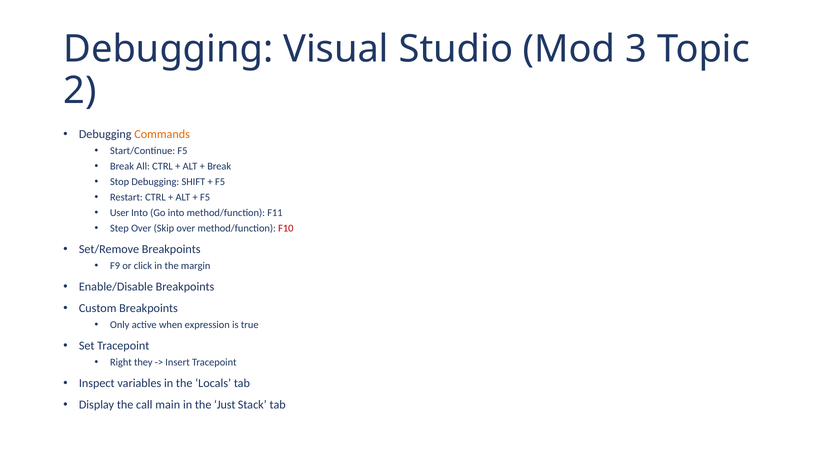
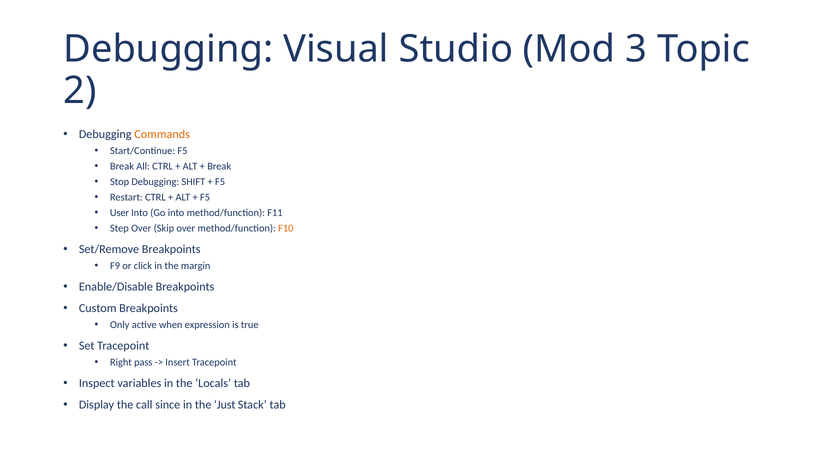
F10 colour: red -> orange
they: they -> pass
main: main -> since
